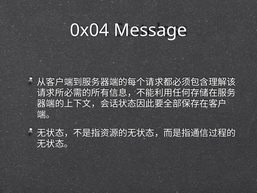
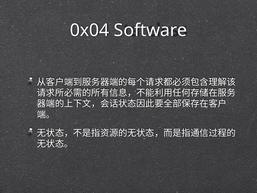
Message: Message -> Software
